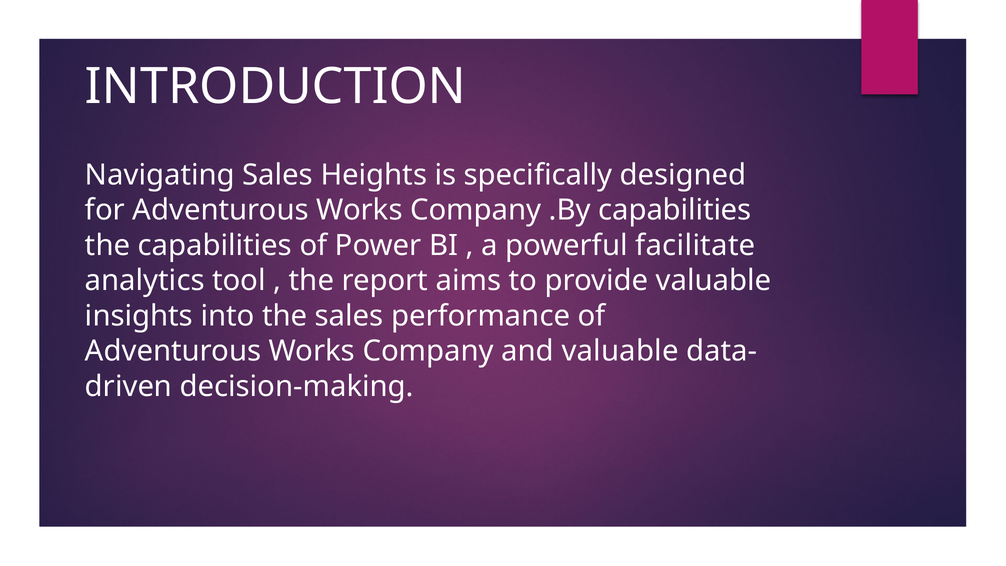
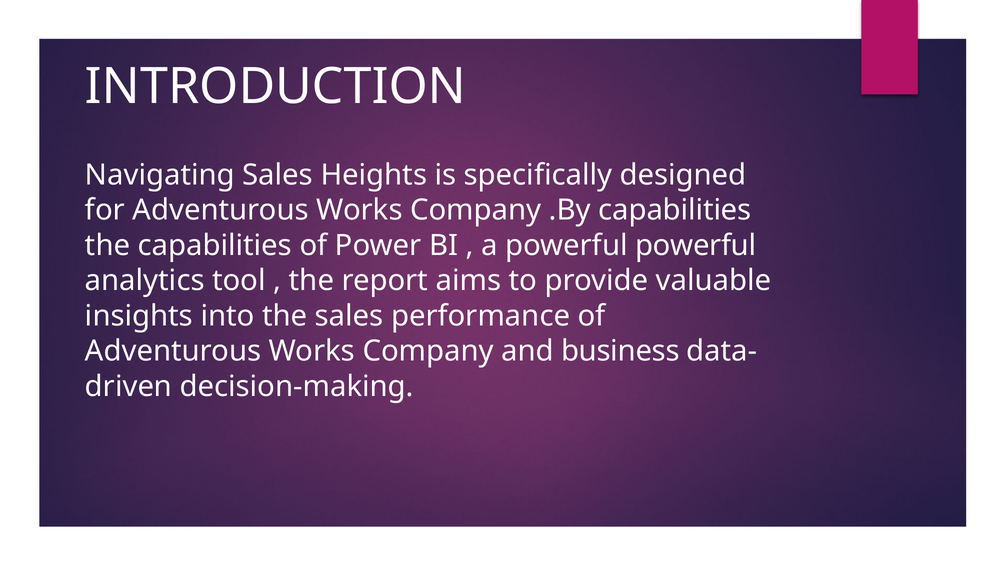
powerful facilitate: facilitate -> powerful
and valuable: valuable -> business
